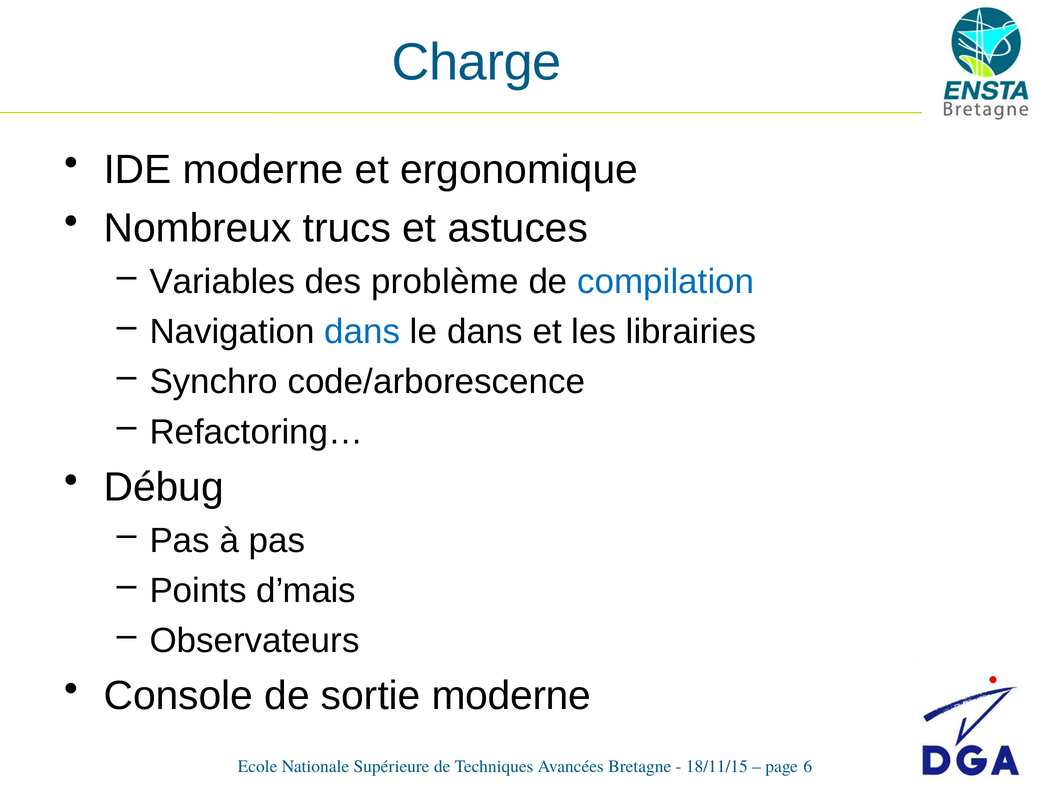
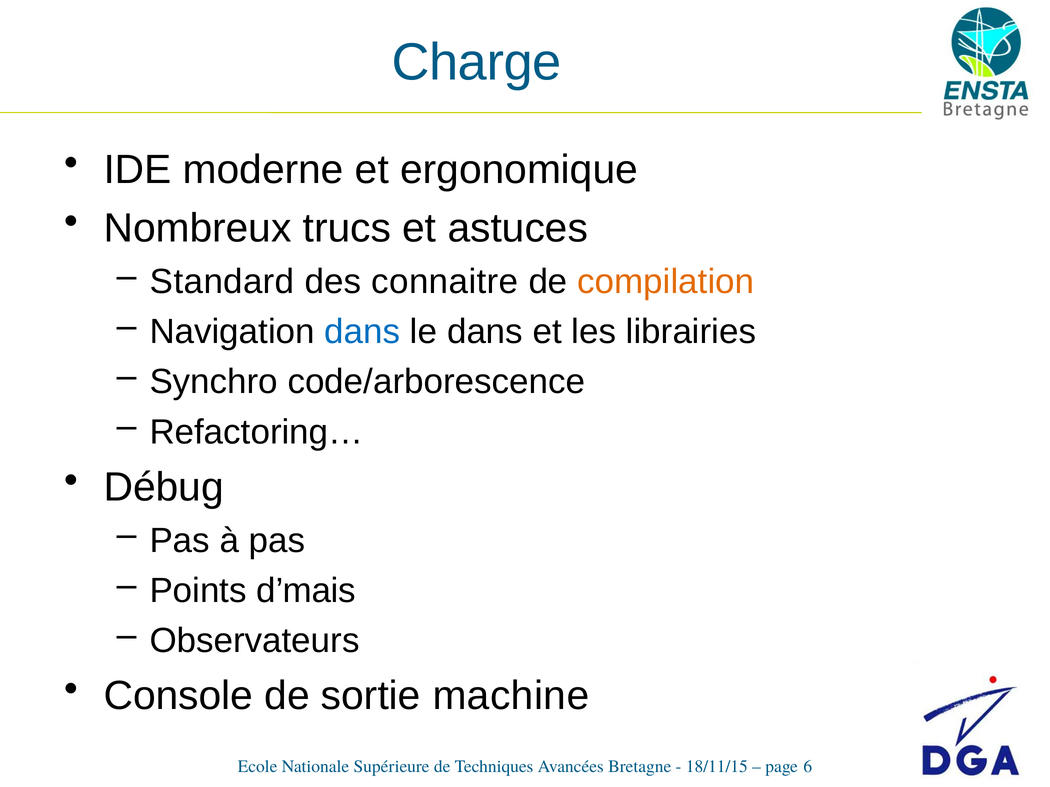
Variables: Variables -> Standard
problème: problème -> connaitre
compilation colour: blue -> orange
sortie moderne: moderne -> machine
